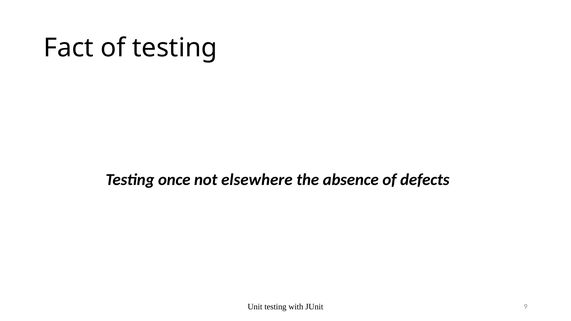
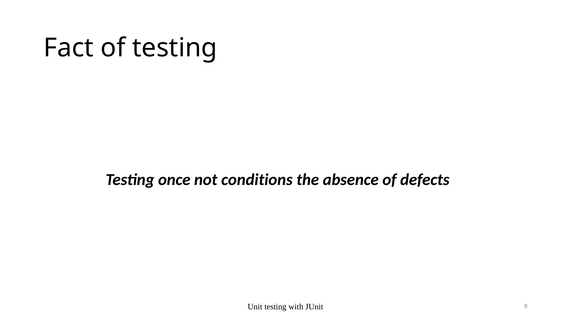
elsewhere: elsewhere -> conditions
